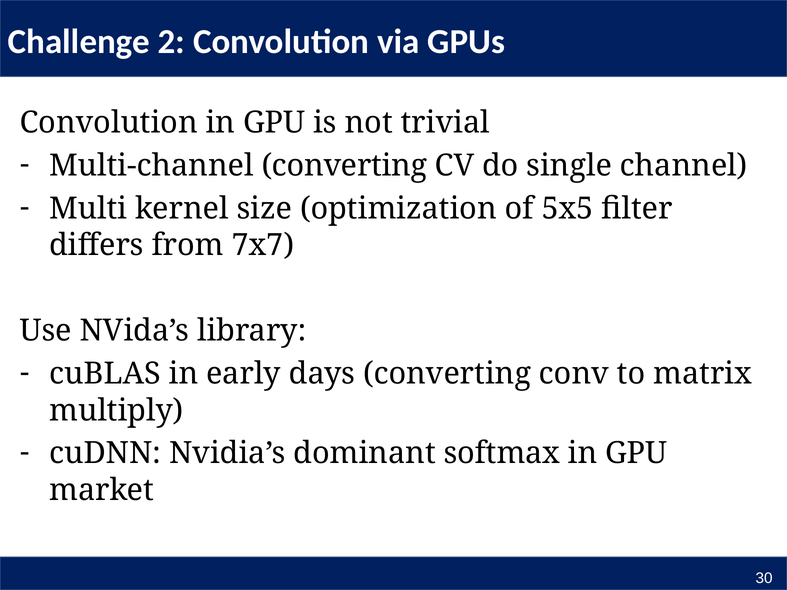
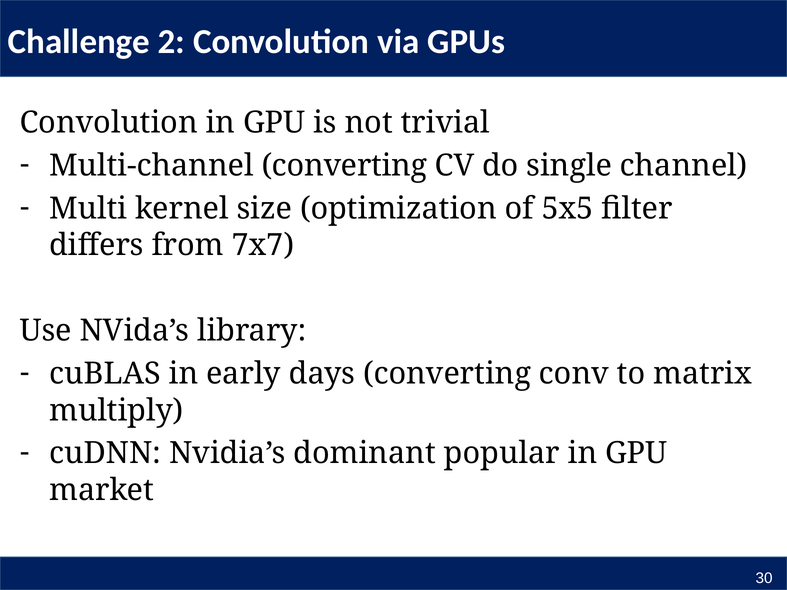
softmax: softmax -> popular
